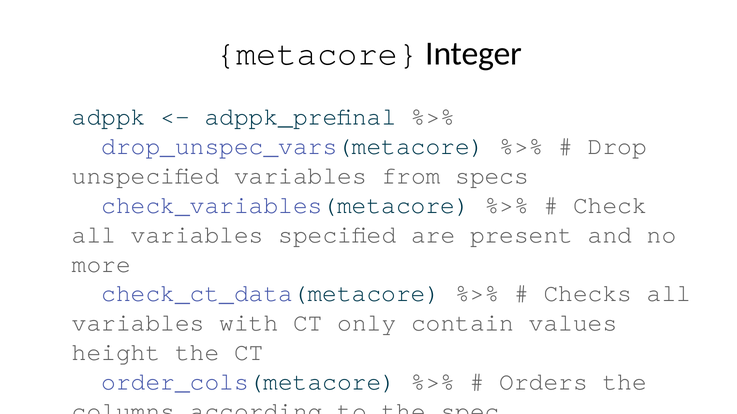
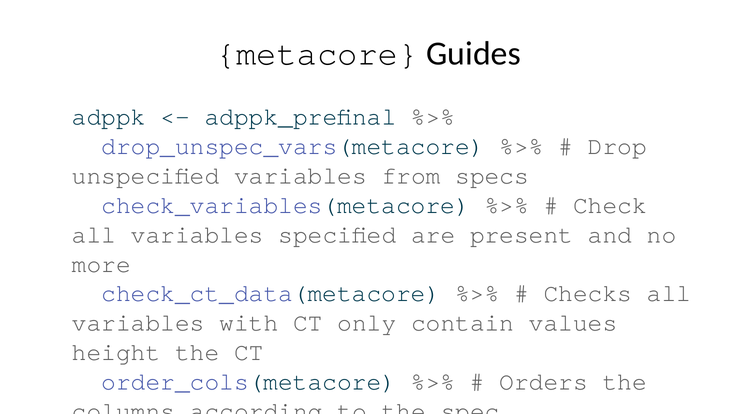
Integer: Integer -> Guides
